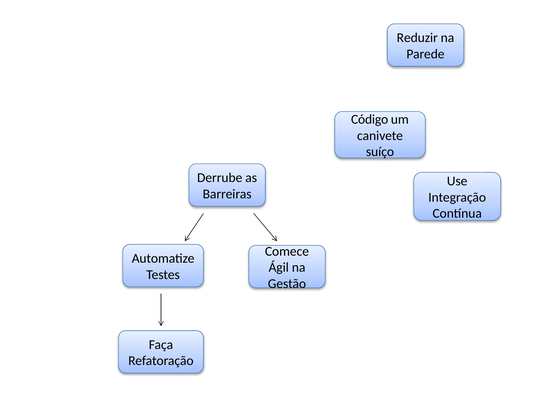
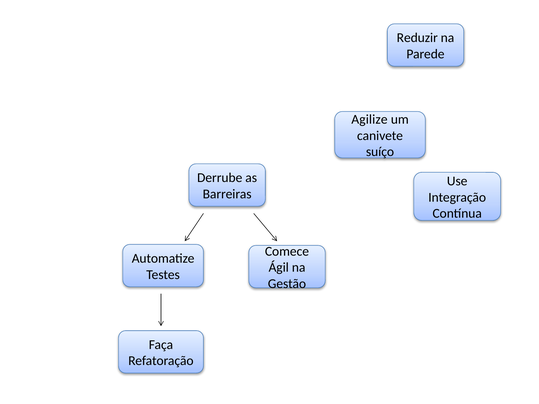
Código: Código -> Agilize
